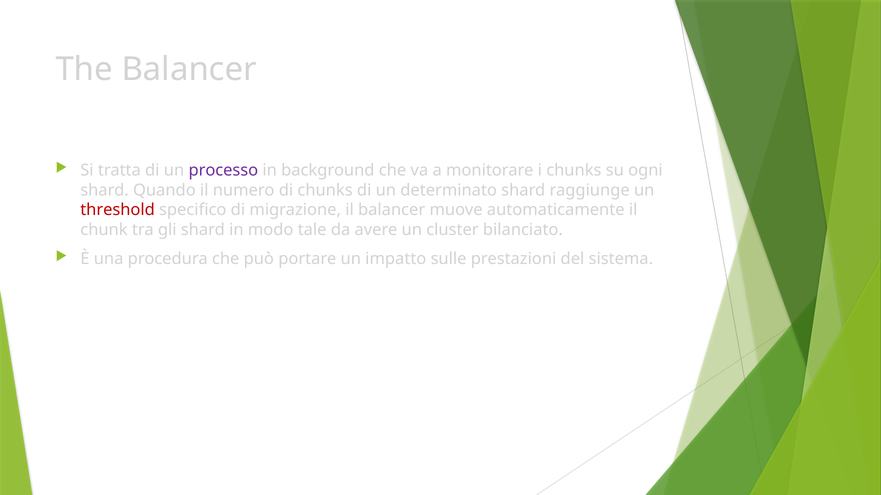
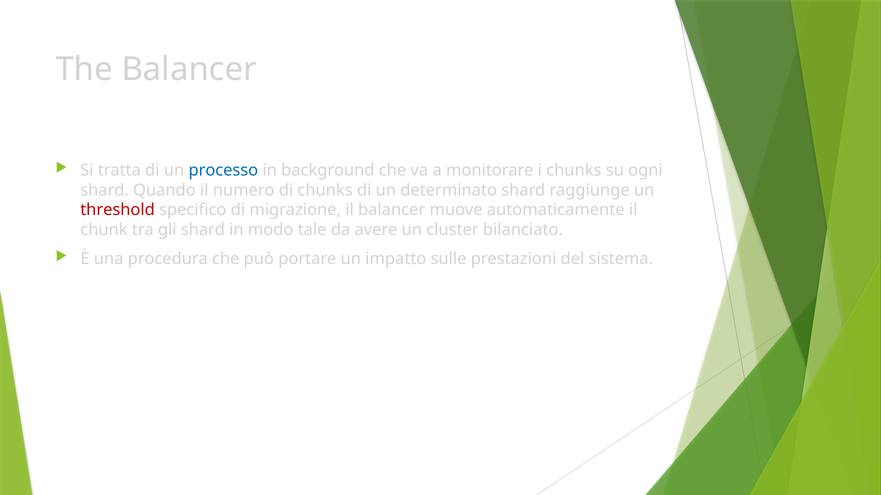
processo colour: purple -> blue
